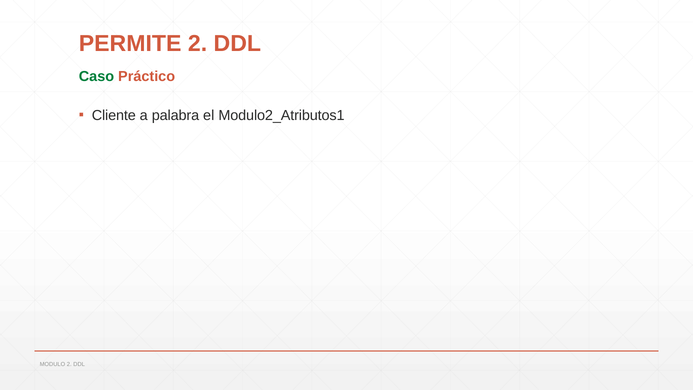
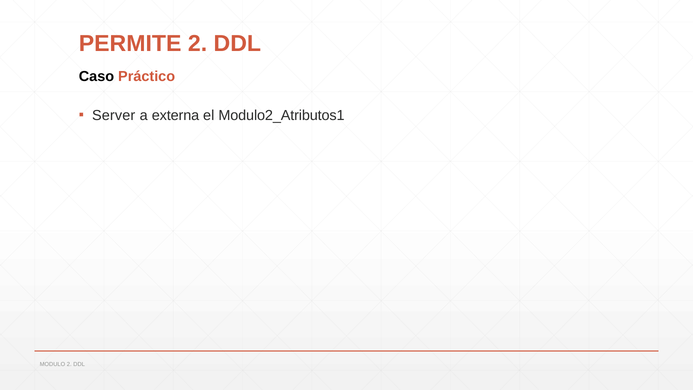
Caso colour: green -> black
Cliente: Cliente -> Server
palabra: palabra -> externa
